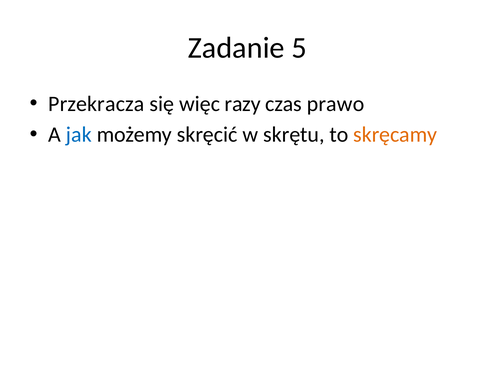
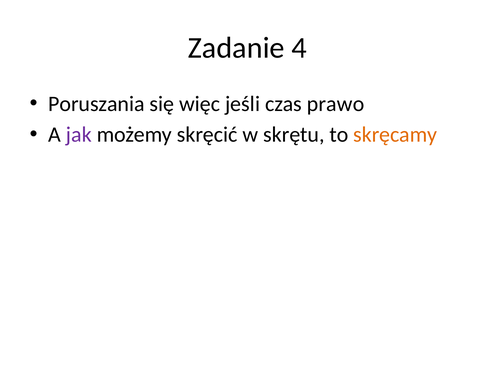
5: 5 -> 4
Przekracza: Przekracza -> Poruszania
razy: razy -> jeśli
jak colour: blue -> purple
